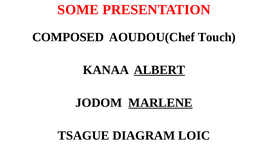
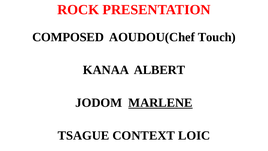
SOME: SOME -> ROCK
ALBERT underline: present -> none
DIAGRAM: DIAGRAM -> CONTEXT
